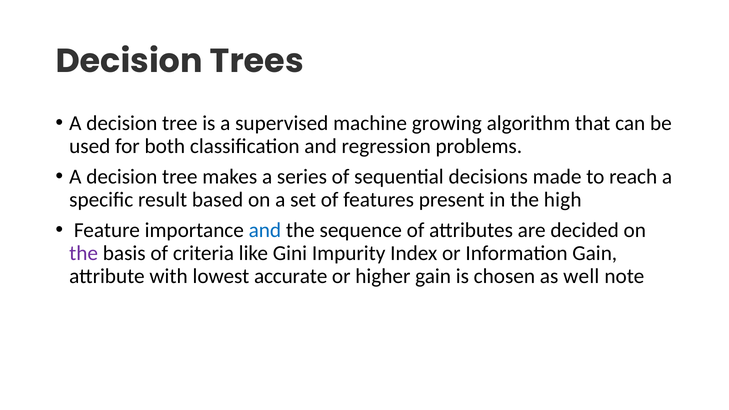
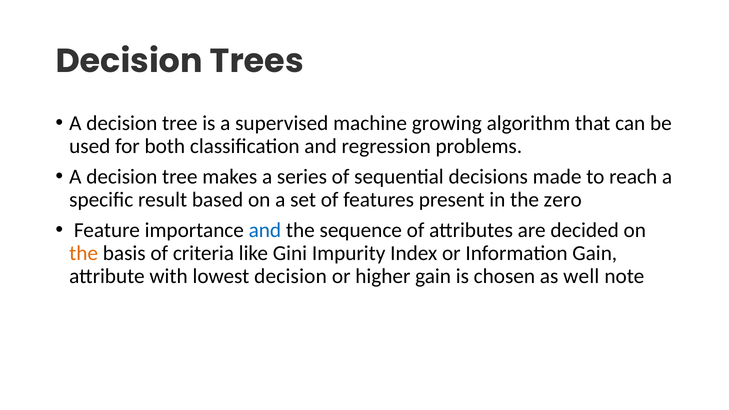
high: high -> zero
the at (84, 253) colour: purple -> orange
lowest accurate: accurate -> decision
